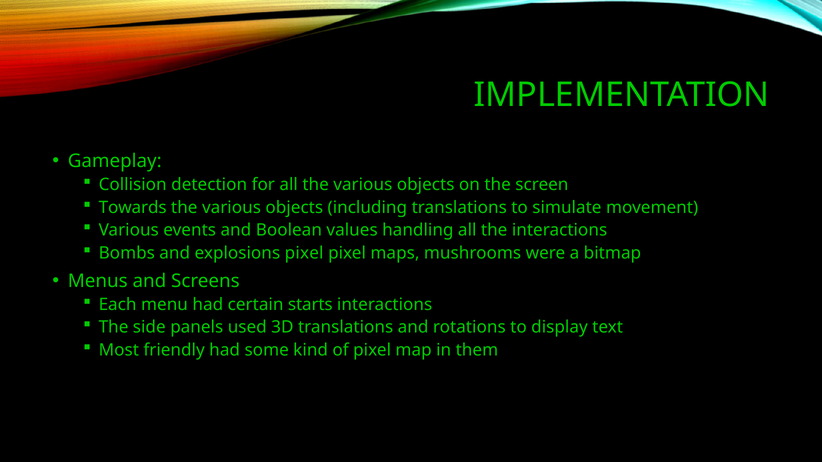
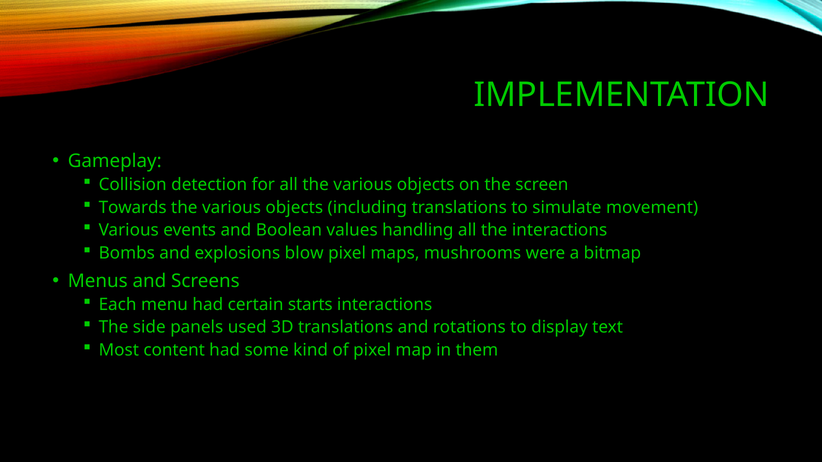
explosions pixel: pixel -> blow
friendly: friendly -> content
